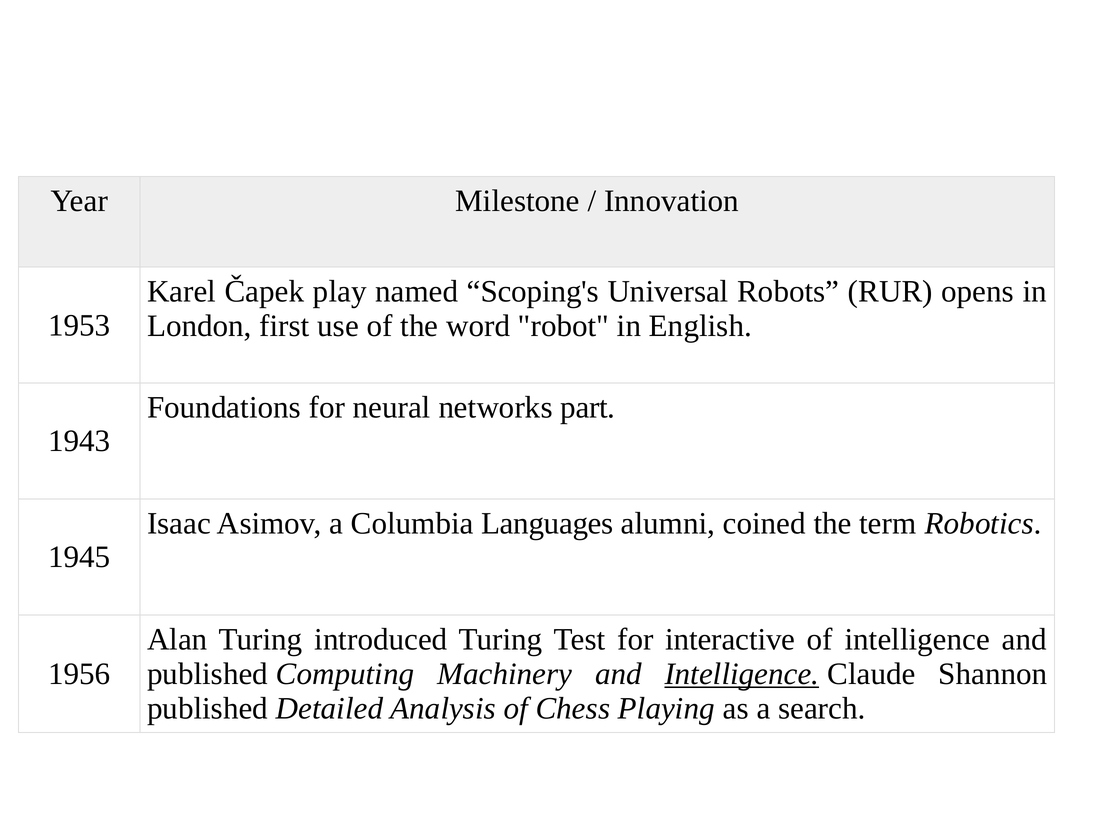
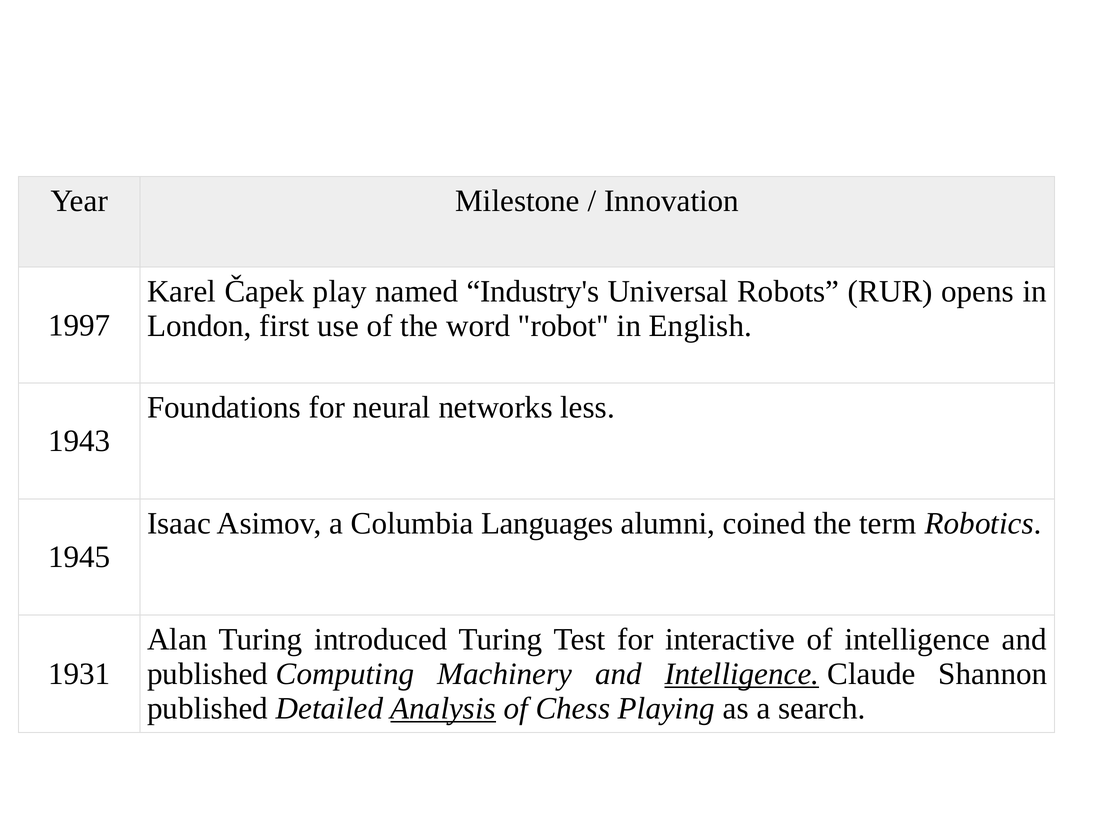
Scoping's: Scoping's -> Industry's
1953: 1953 -> 1997
part: part -> less
1956: 1956 -> 1931
Analysis underline: none -> present
